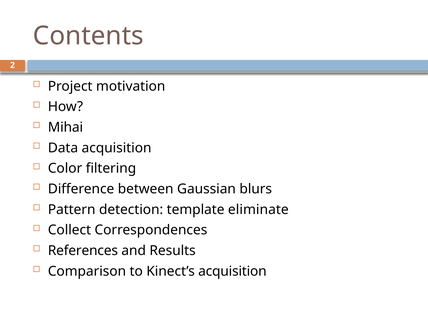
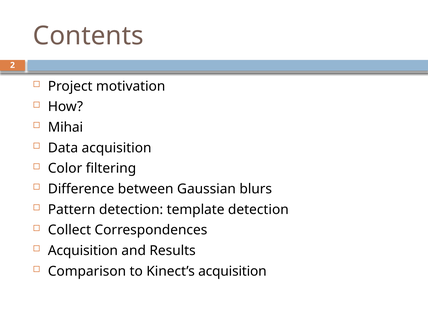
template eliminate: eliminate -> detection
References at (83, 251): References -> Acquisition
